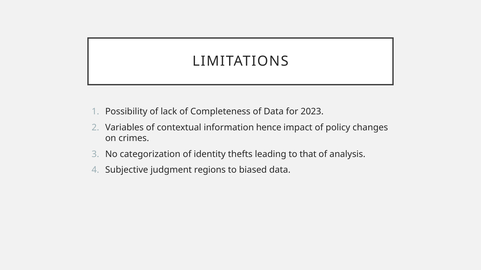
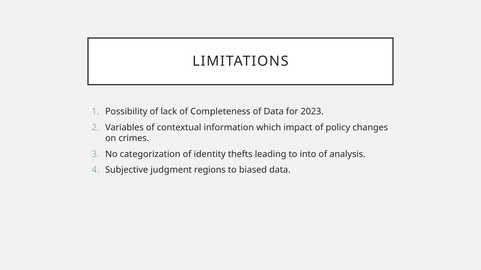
hence: hence -> which
that: that -> into
